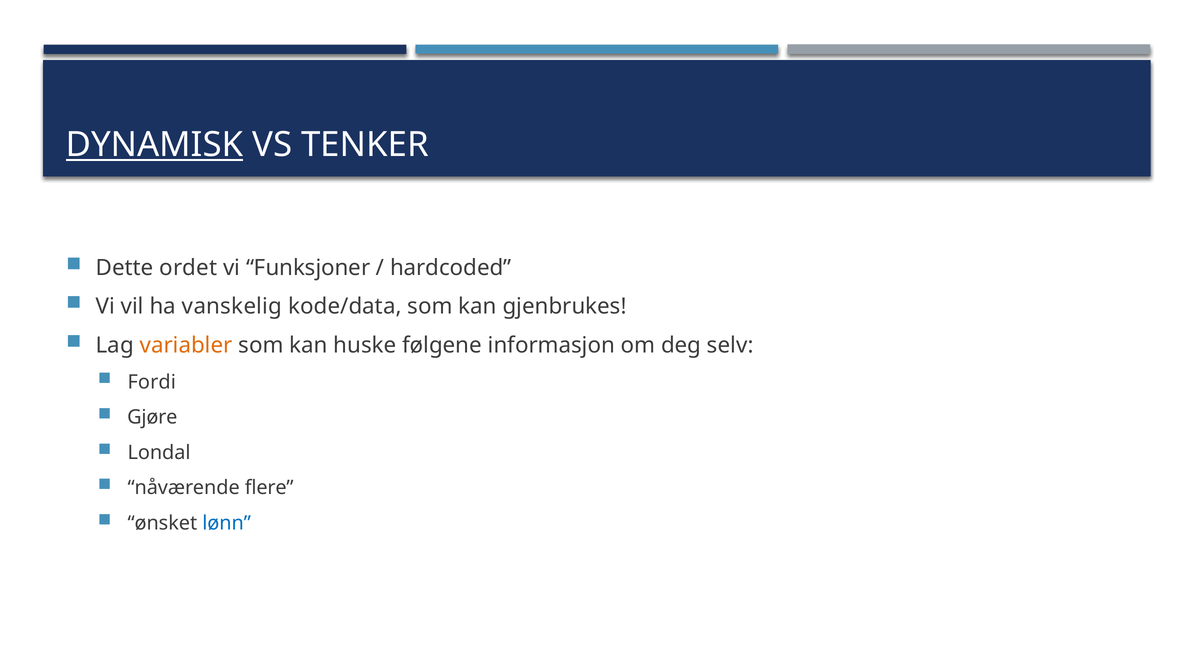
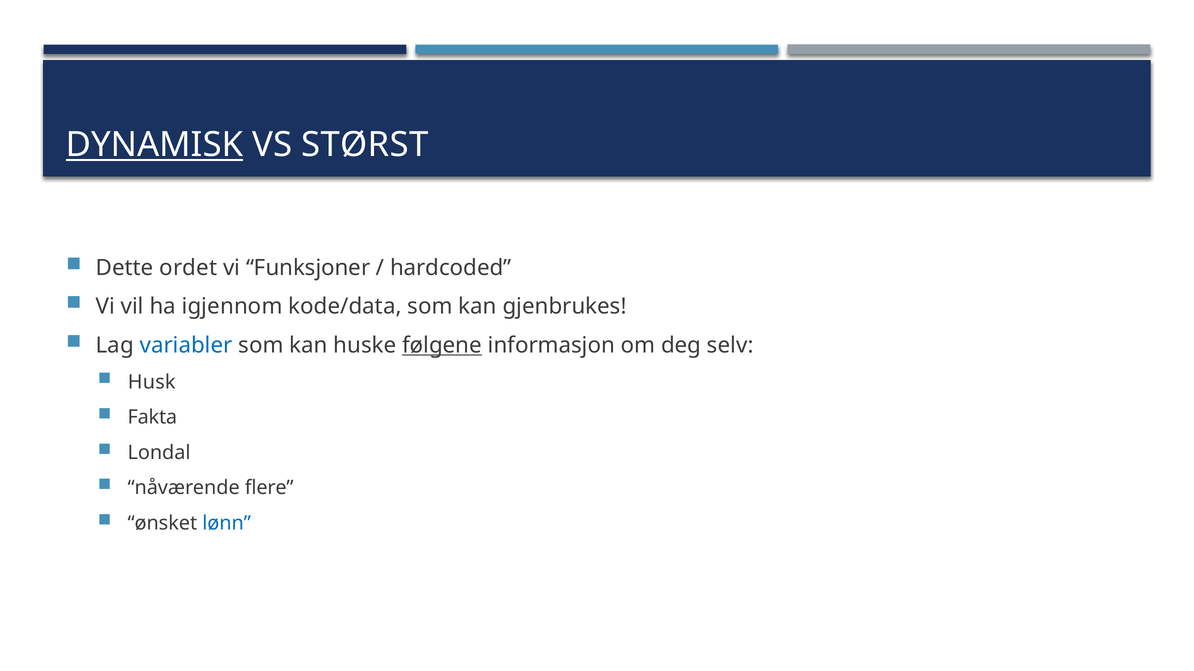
TENKER: TENKER -> STØRST
vanskelig: vanskelig -> igjennom
variabler colour: orange -> blue
følgene underline: none -> present
Fordi: Fordi -> Husk
Gjøre: Gjøre -> Fakta
